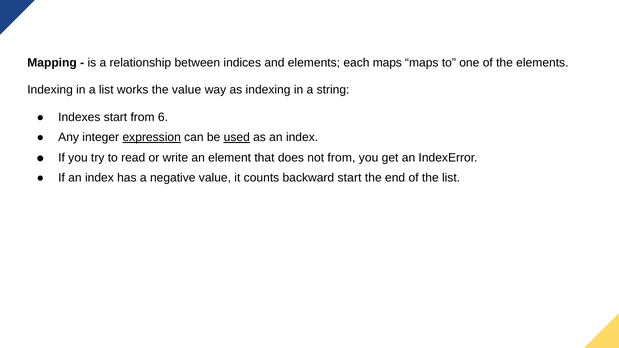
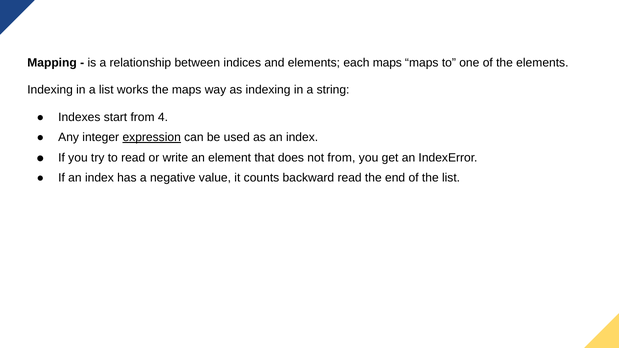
the value: value -> maps
6: 6 -> 4
used underline: present -> none
backward start: start -> read
